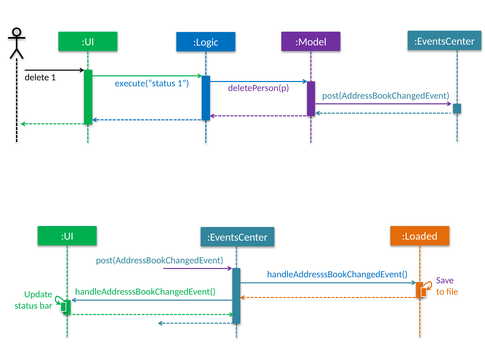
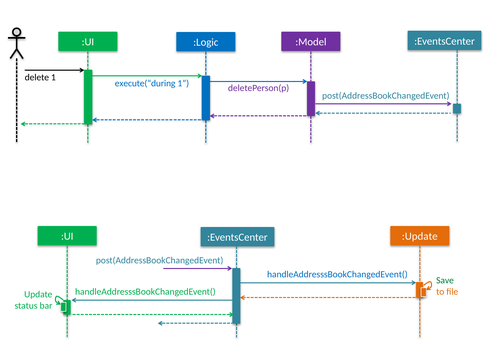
execute(“status: execute(“status -> execute(“during
:Loaded: :Loaded -> :Update
Save colour: purple -> green
